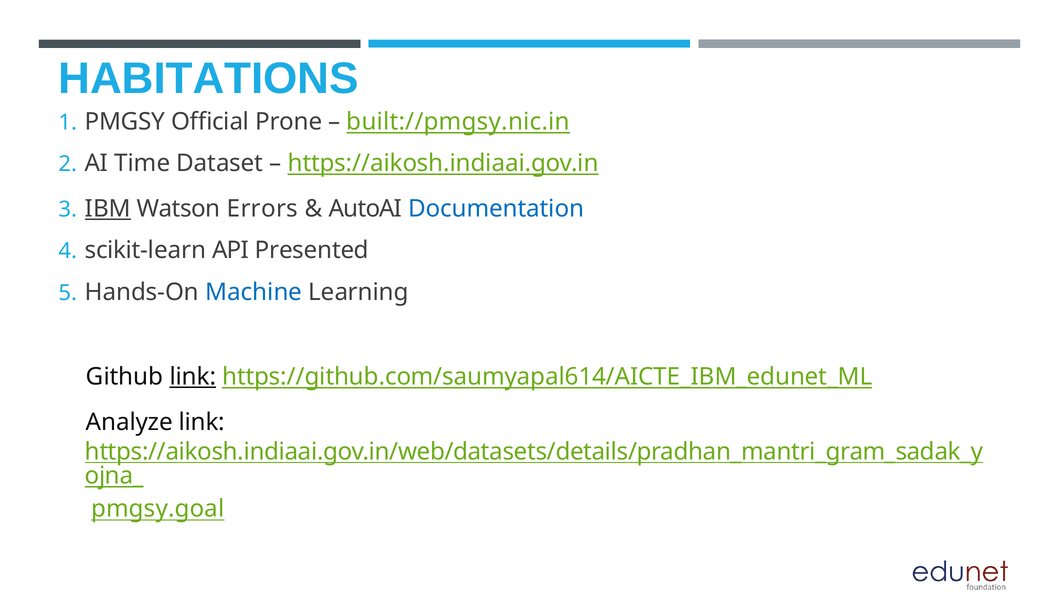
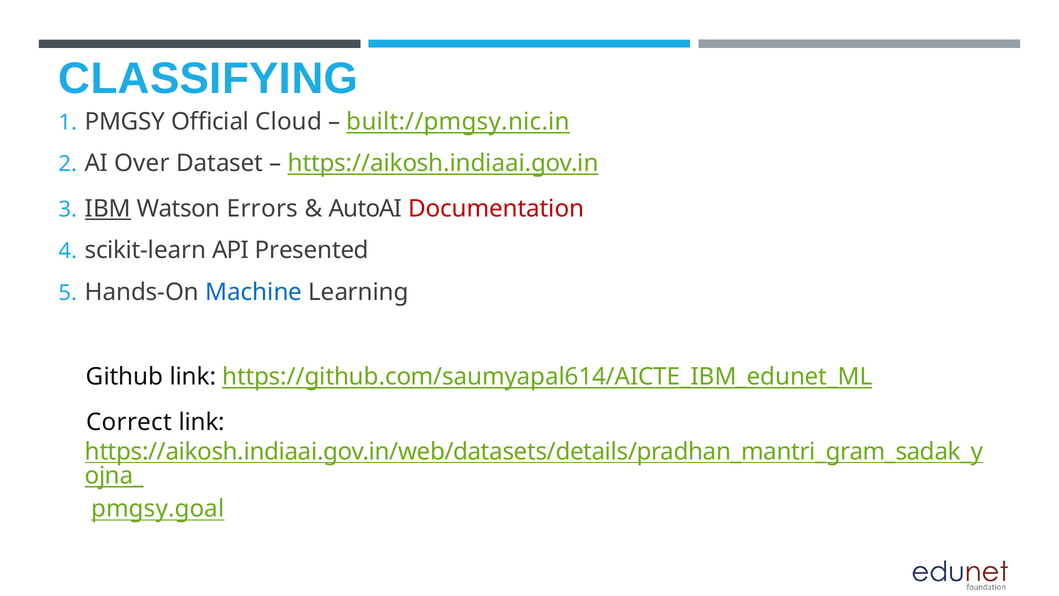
HABITATIONS: HABITATIONS -> CLASSIFYING
Prone: Prone -> Cloud
Time: Time -> Over
Documentation colour: blue -> red
link at (193, 377) underline: present -> none
Analyze: Analyze -> Correct
